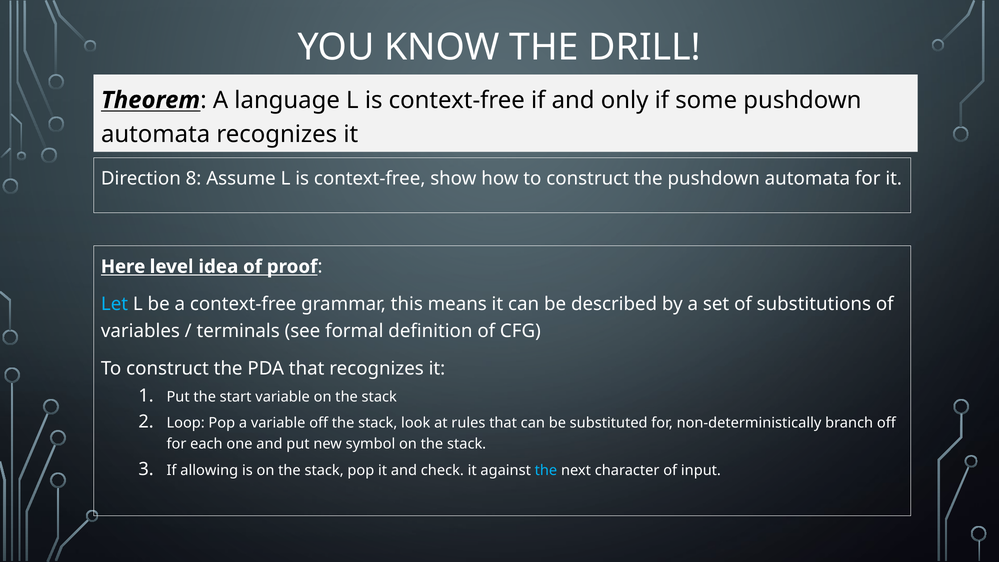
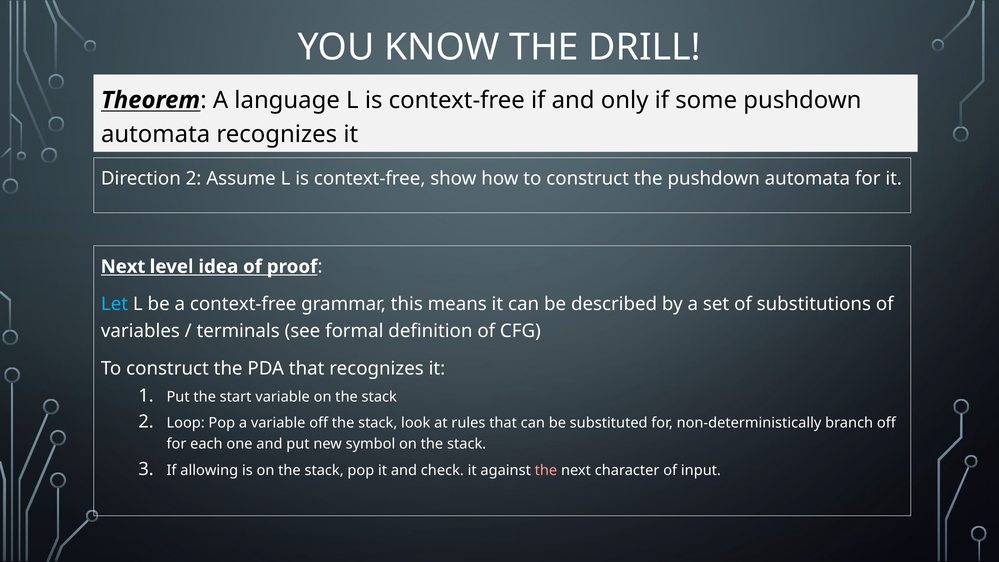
Direction 8: 8 -> 2
Here at (123, 267): Here -> Next
the at (546, 470) colour: light blue -> pink
